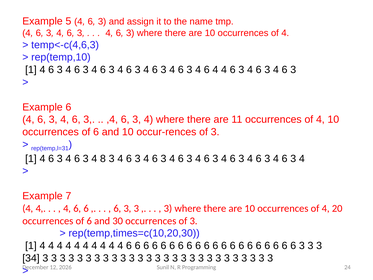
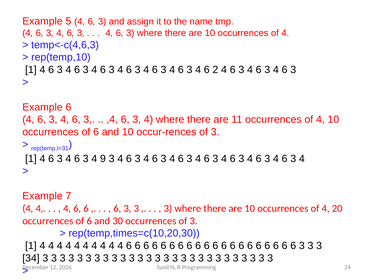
4 6 4: 4 -> 2
8: 8 -> 9
